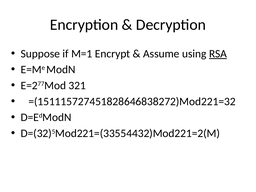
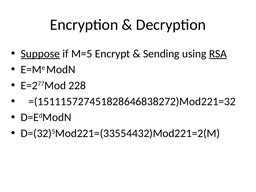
Suppose underline: none -> present
M=1: M=1 -> M=5
Assume: Assume -> Sending
321: 321 -> 228
